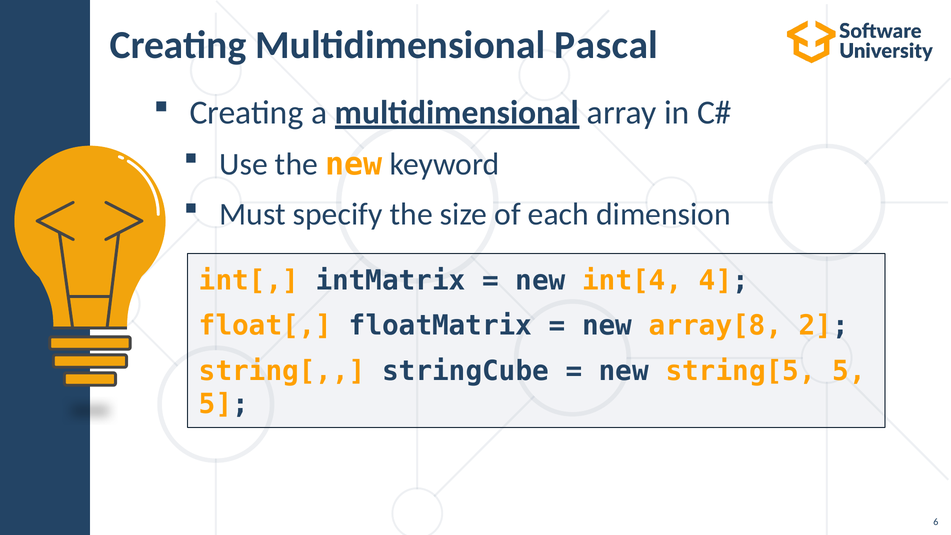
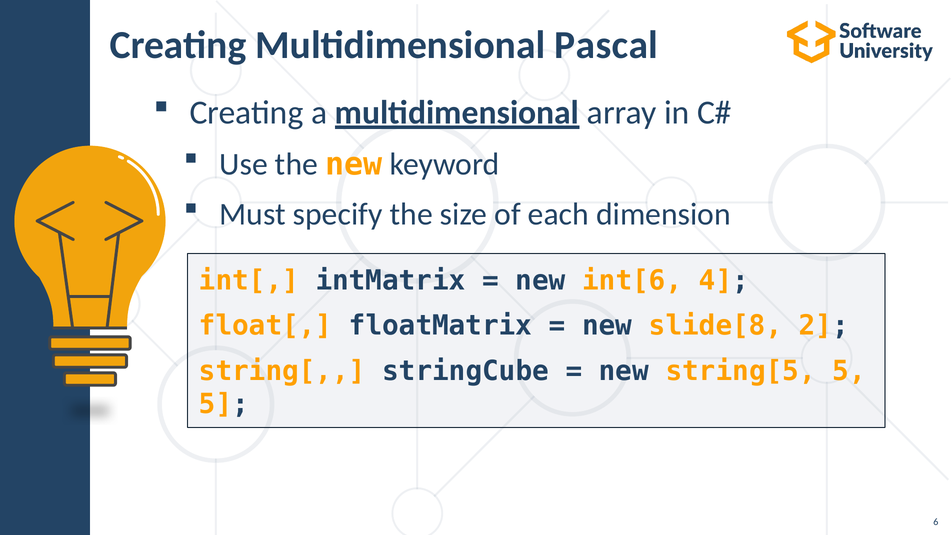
int[4: int[4 -> int[6
array[8: array[8 -> slide[8
